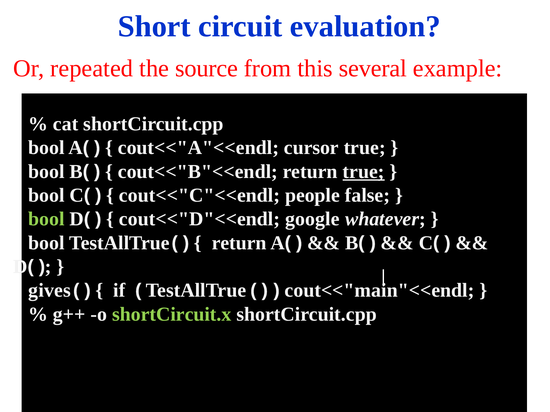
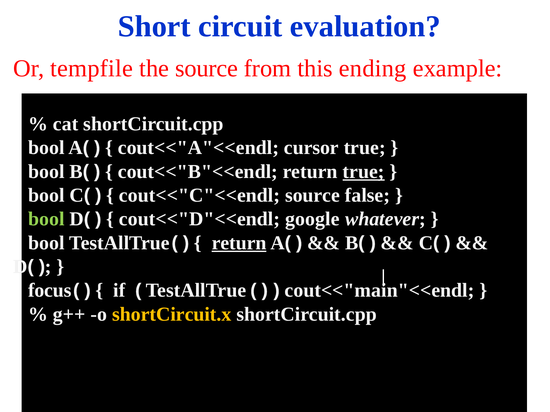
repeated: repeated -> tempfile
several: several -> ending
cout<<"C"<<endl people: people -> source
return at (239, 243) underline: none -> present
gives: gives -> focus
shortCircuit.x colour: light green -> yellow
